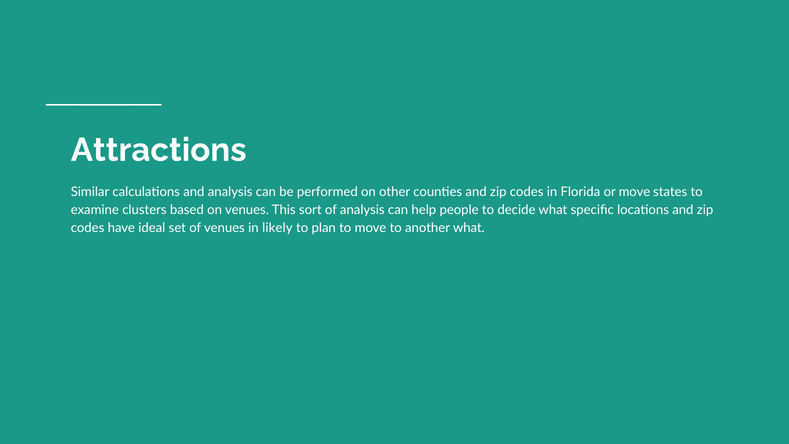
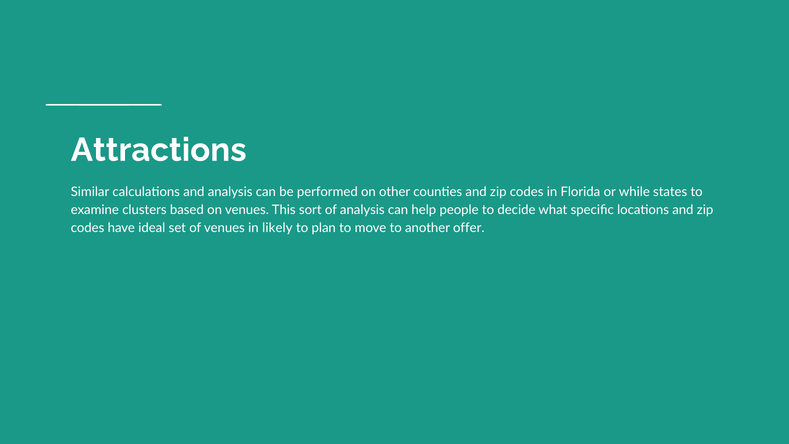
or move: move -> while
another what: what -> offer
